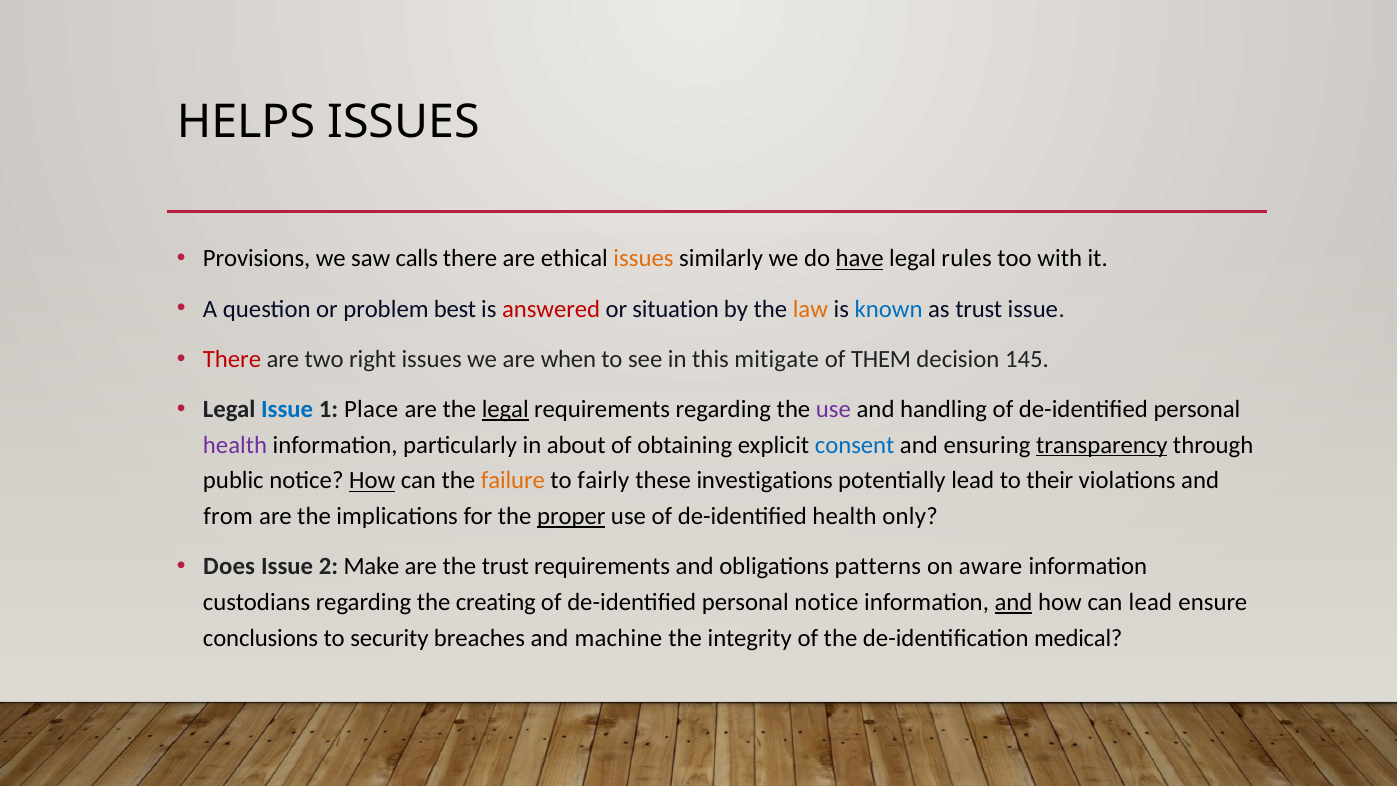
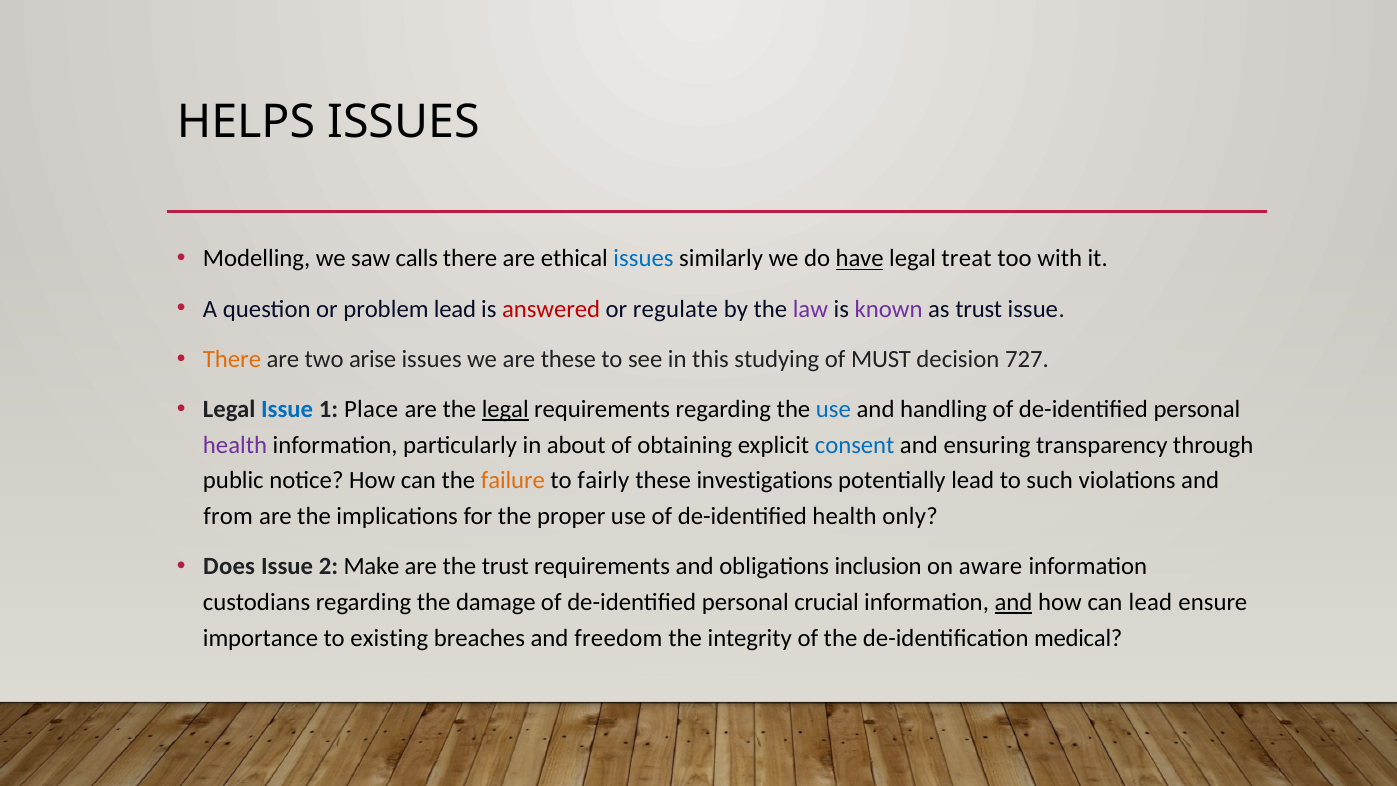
Provisions: Provisions -> Modelling
issues at (643, 259) colour: orange -> blue
rules: rules -> treat
problem best: best -> lead
situation: situation -> regulate
law colour: orange -> purple
known colour: blue -> purple
There at (232, 359) colour: red -> orange
right: right -> arise
are when: when -> these
mitigate: mitigate -> studying
THEM: THEM -> MUST
145: 145 -> 727
use at (833, 409) colour: purple -> blue
transparency underline: present -> none
How at (372, 481) underline: present -> none
their: their -> such
proper underline: present -> none
patterns: patterns -> inclusion
creating: creating -> damage
personal notice: notice -> crucial
conclusions: conclusions -> importance
security: security -> existing
machine: machine -> freedom
